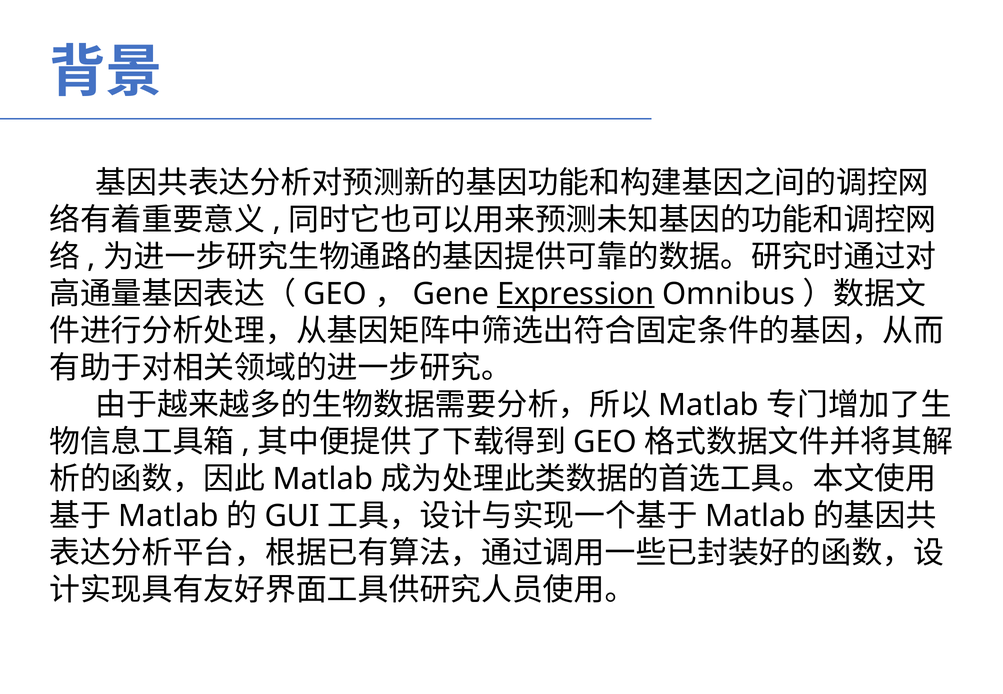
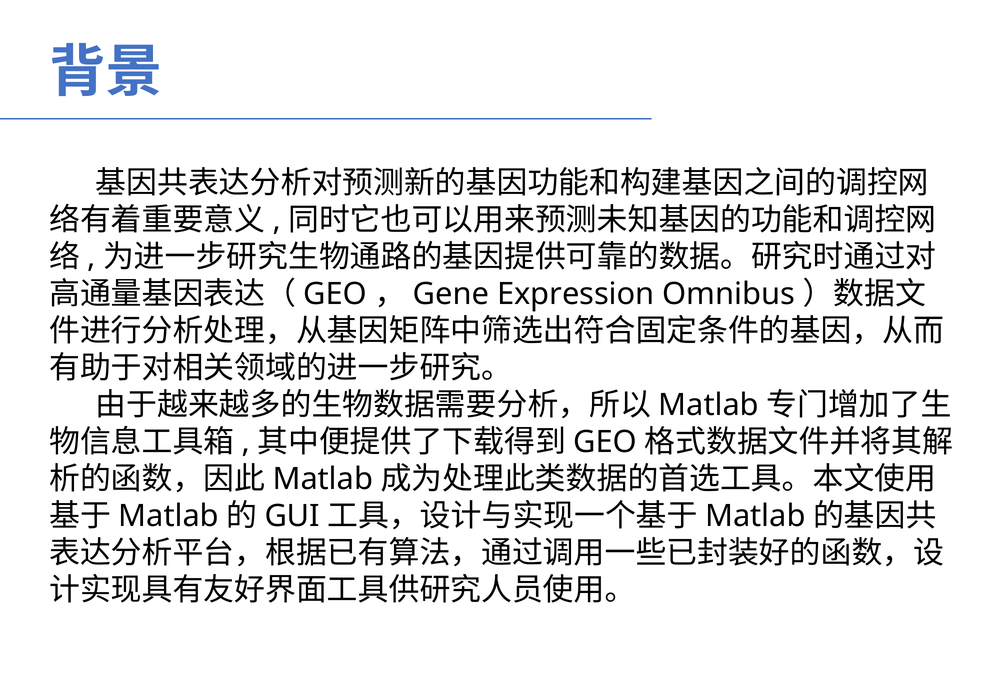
Expression underline: present -> none
